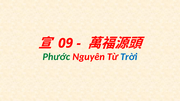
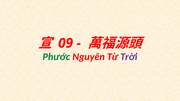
Trời colour: blue -> purple
